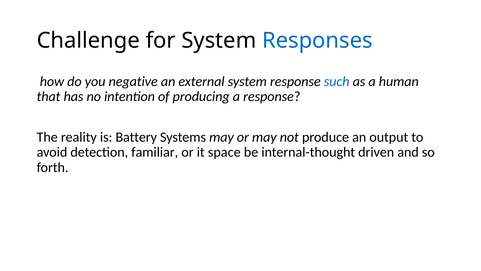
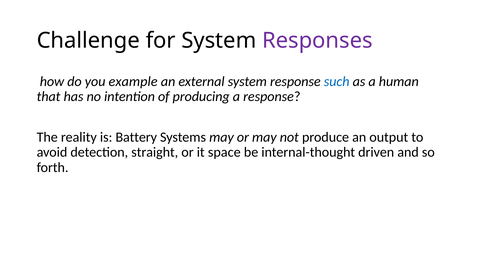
Responses colour: blue -> purple
negative: negative -> example
familiar: familiar -> straight
